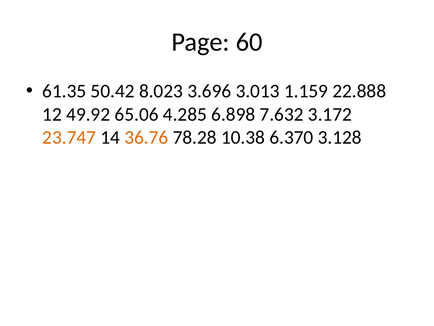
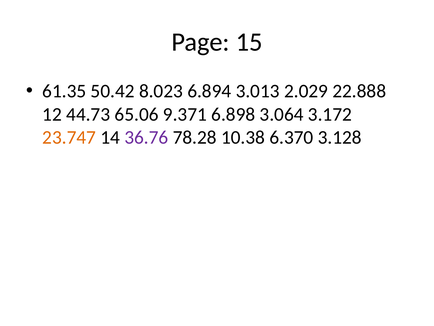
60: 60 -> 15
3.696: 3.696 -> 6.894
1.159: 1.159 -> 2.029
49.92: 49.92 -> 44.73
4.285: 4.285 -> 9.371
7.632: 7.632 -> 3.064
36.76 colour: orange -> purple
